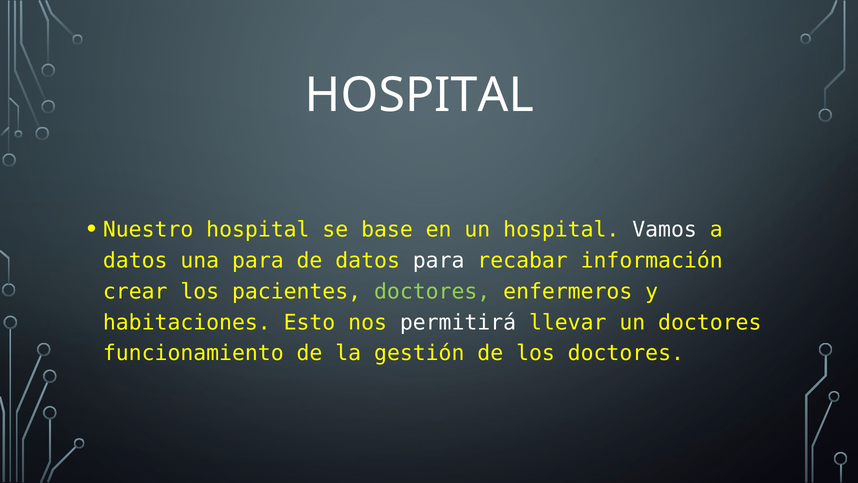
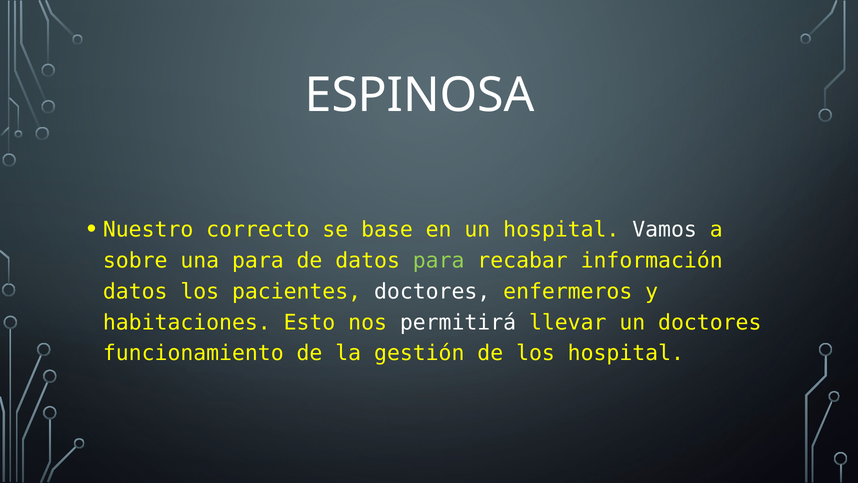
HOSPITAL at (420, 95): HOSPITAL -> ESPINOSA
Nuestro hospital: hospital -> correcto
datos at (135, 260): datos -> sobre
para at (439, 260) colour: white -> light green
crear at (135, 291): crear -> datos
doctores at (432, 291) colour: light green -> white
los doctores: doctores -> hospital
